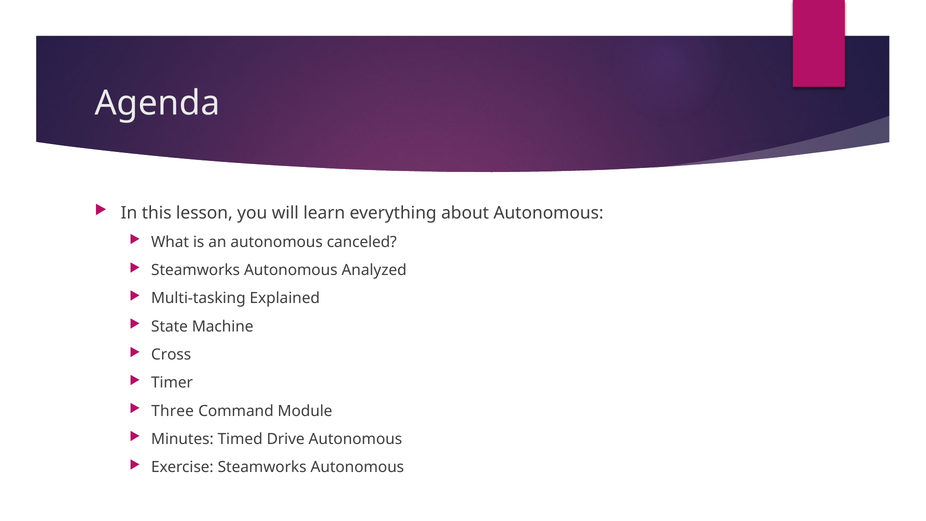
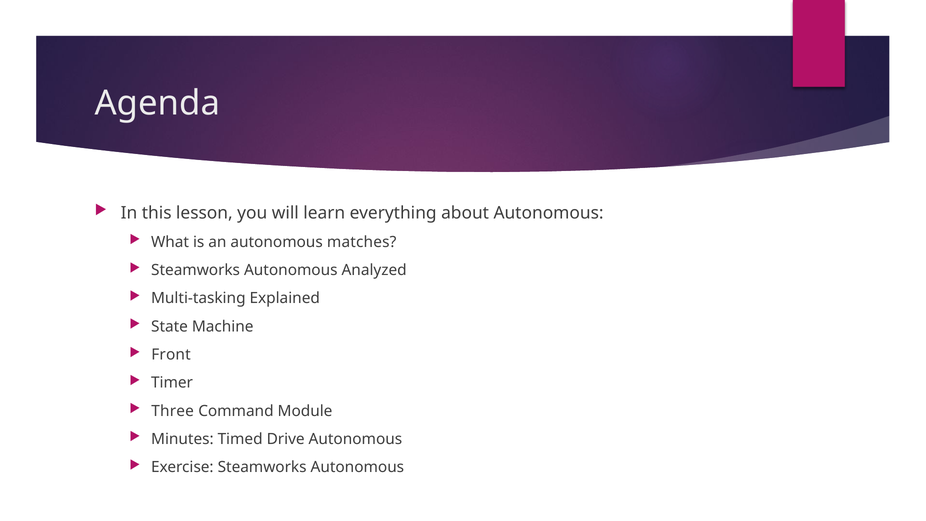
canceled: canceled -> matches
Cross: Cross -> Front
